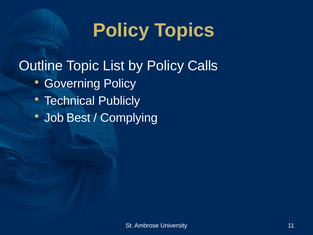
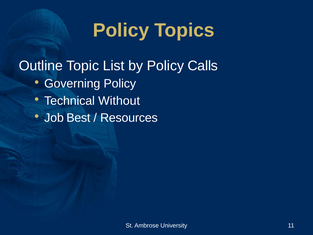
Publicly: Publicly -> Without
Complying: Complying -> Resources
